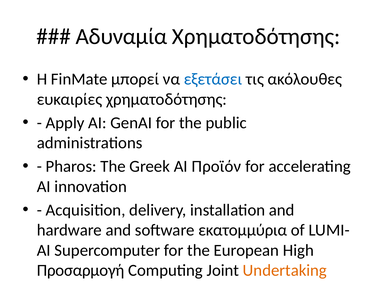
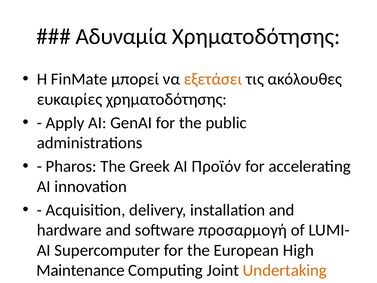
εξετάσει colour: blue -> orange
εκατομμύρια: εκατομμύρια -> προσαρμογή
Προσαρμογή: Προσαρμογή -> Maintenance
